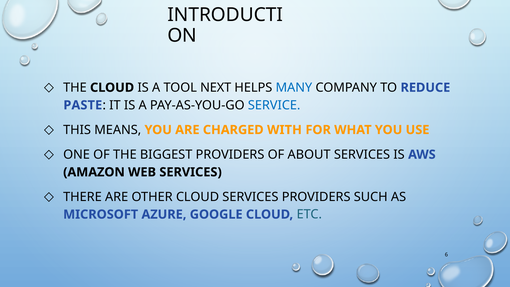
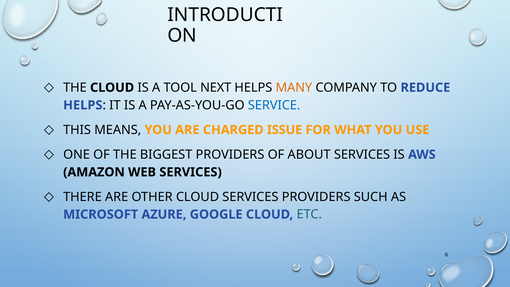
MANY colour: blue -> orange
PASTE at (83, 105): PASTE -> HELPS
WITH: WITH -> ISSUE
